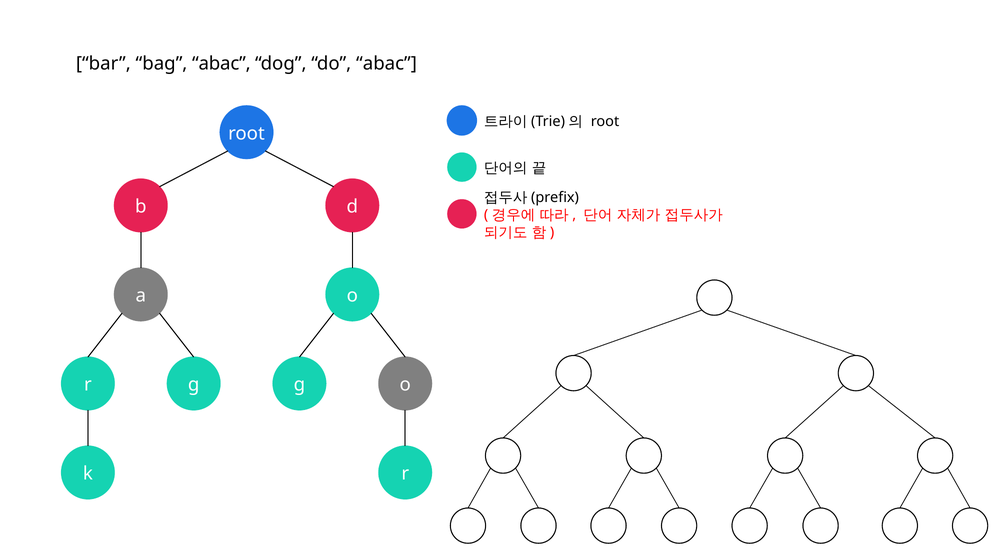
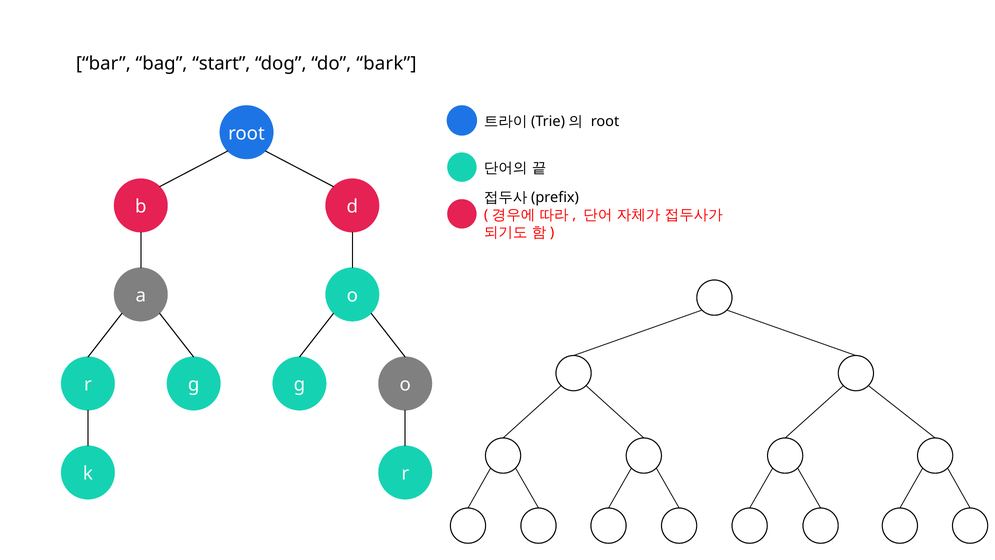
bag abac: abac -> start
do abac: abac -> bark
